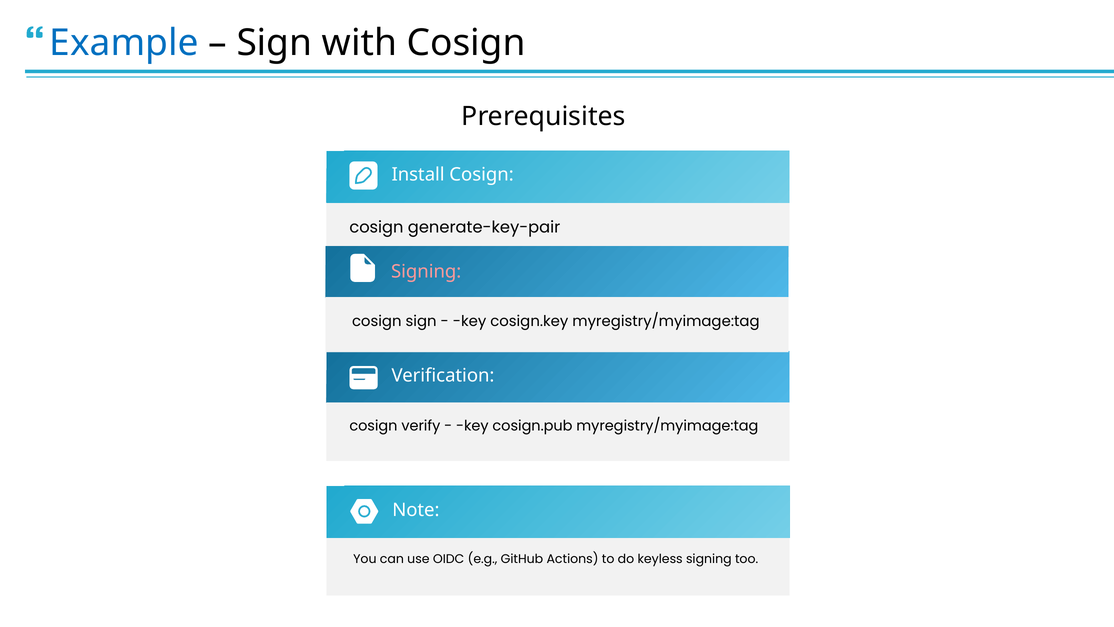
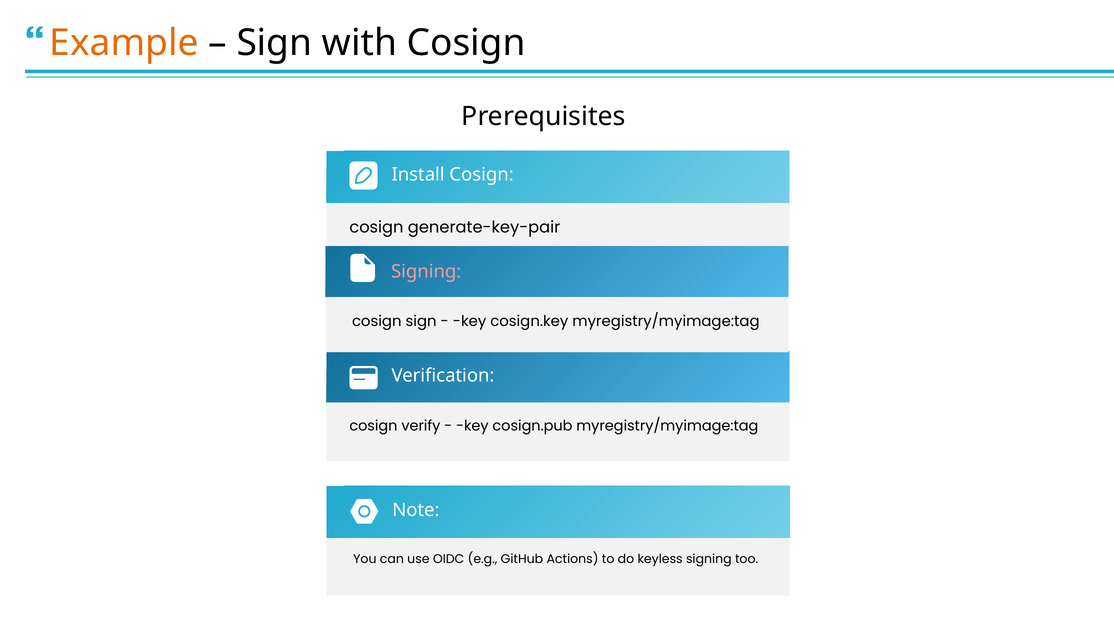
Example colour: blue -> orange
